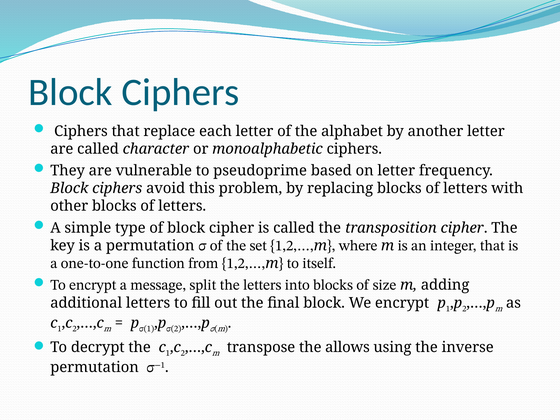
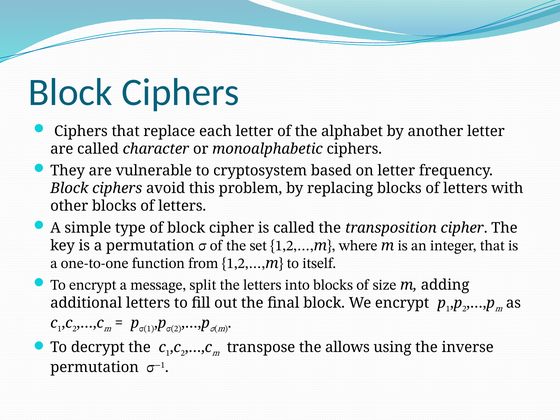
pseudoprime: pseudoprime -> cryptosystem
